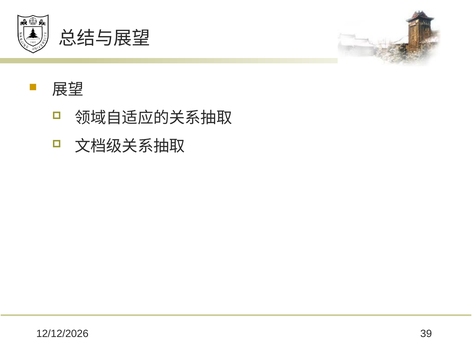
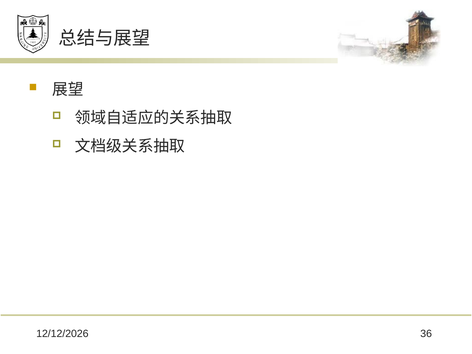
39: 39 -> 36
